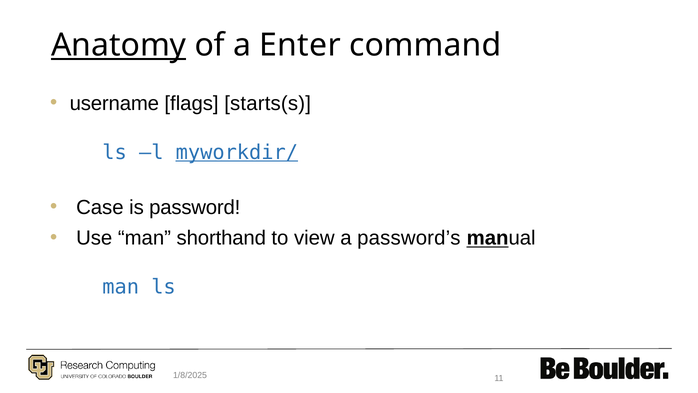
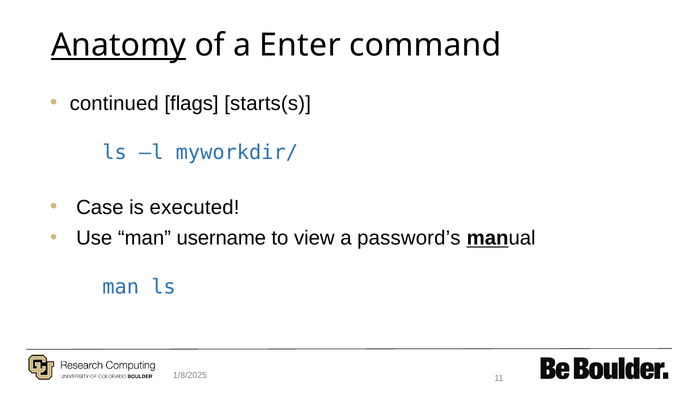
username: username -> continued
myworkdir/ underline: present -> none
password: password -> executed
shorthand: shorthand -> username
